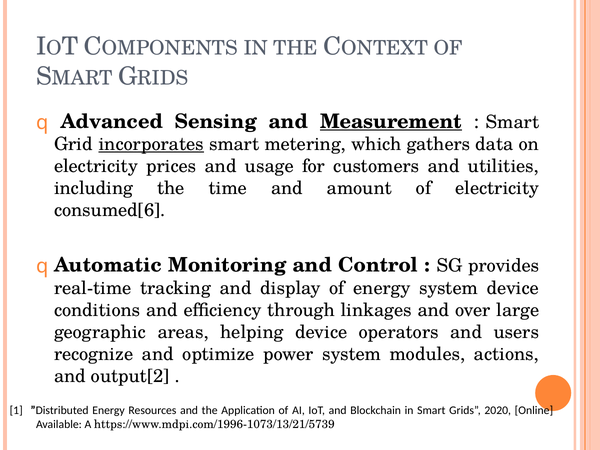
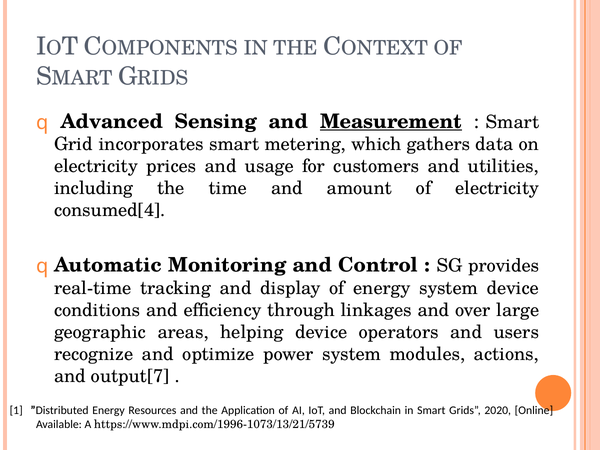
incorporates underline: present -> none
consumed[6: consumed[6 -> consumed[4
output[2: output[2 -> output[7
